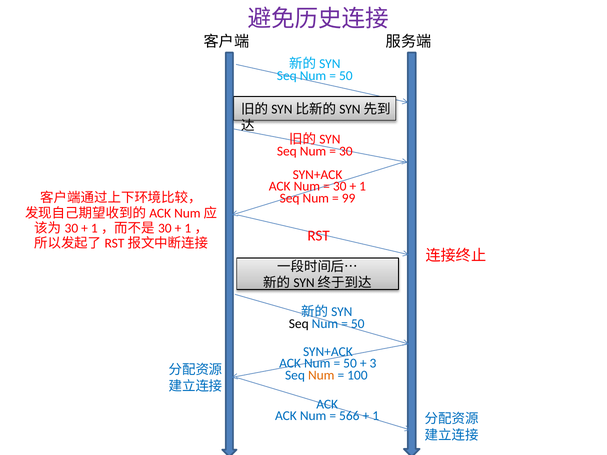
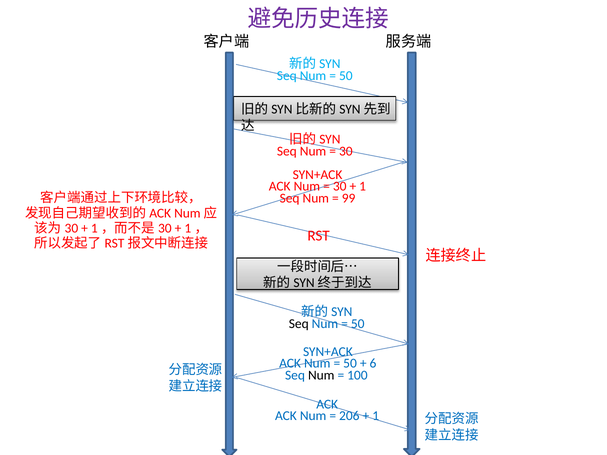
3: 3 -> 6
Num at (321, 375) colour: orange -> black
566: 566 -> 206
